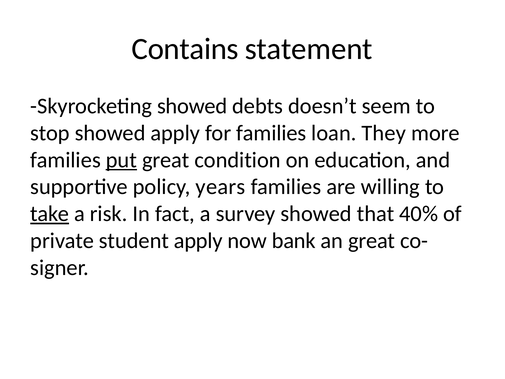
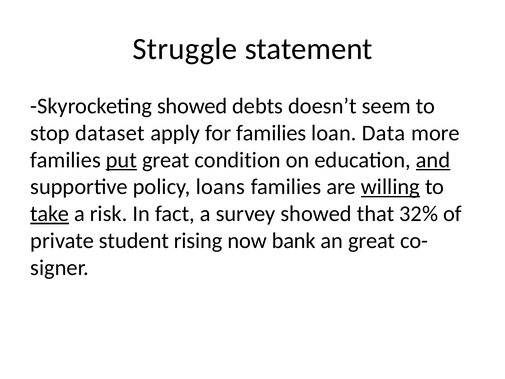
Contains: Contains -> Struggle
stop showed: showed -> dataset
They: They -> Data
and underline: none -> present
years: years -> loans
willing underline: none -> present
40%: 40% -> 32%
student apply: apply -> rising
